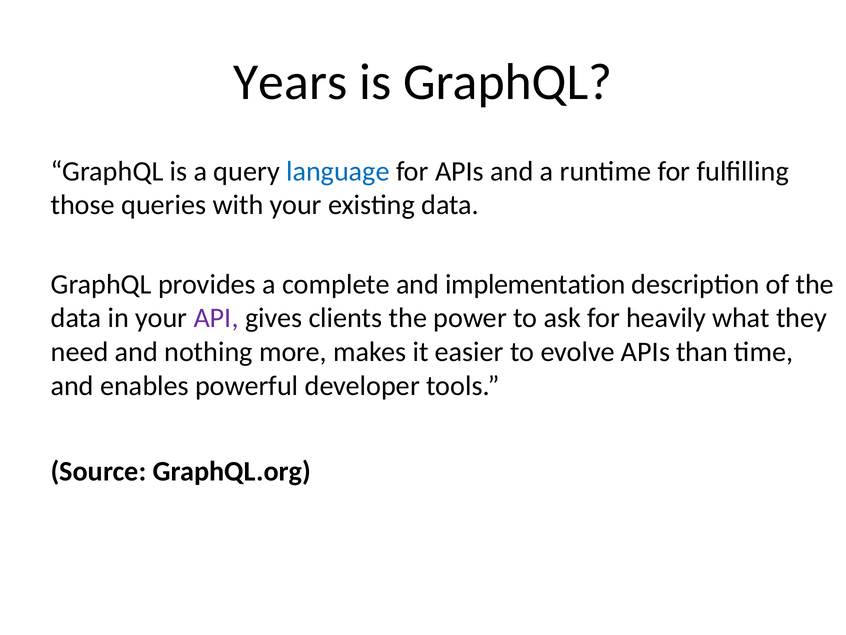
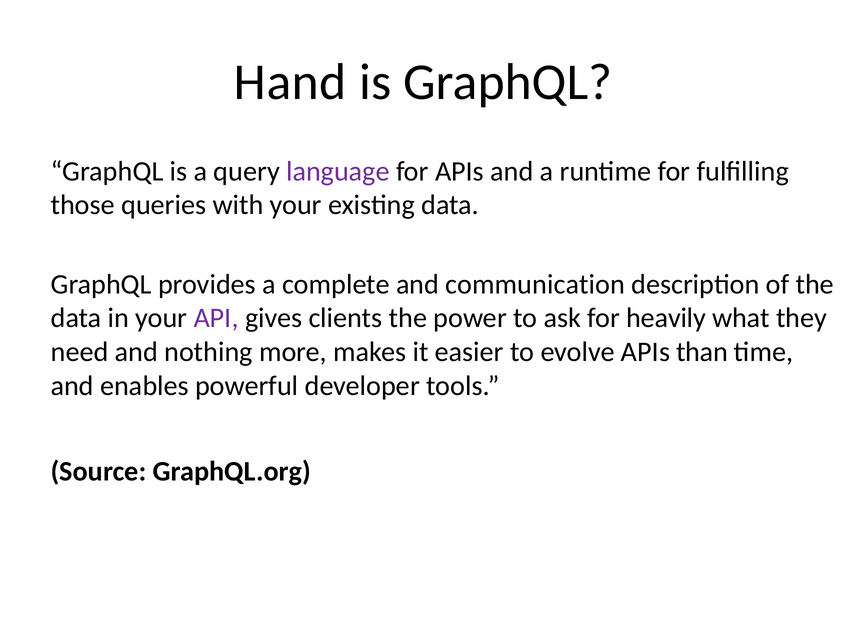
Years: Years -> Hand
language colour: blue -> purple
implementation: implementation -> communication
